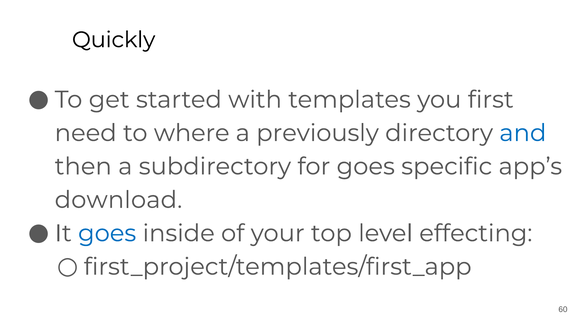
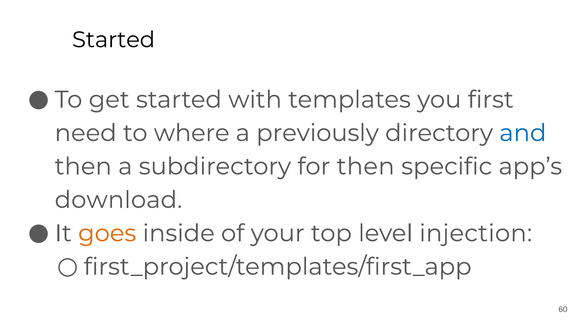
Quickly at (114, 40): Quickly -> Started
for goes: goes -> then
goes at (107, 233) colour: blue -> orange
effecting: effecting -> injection
